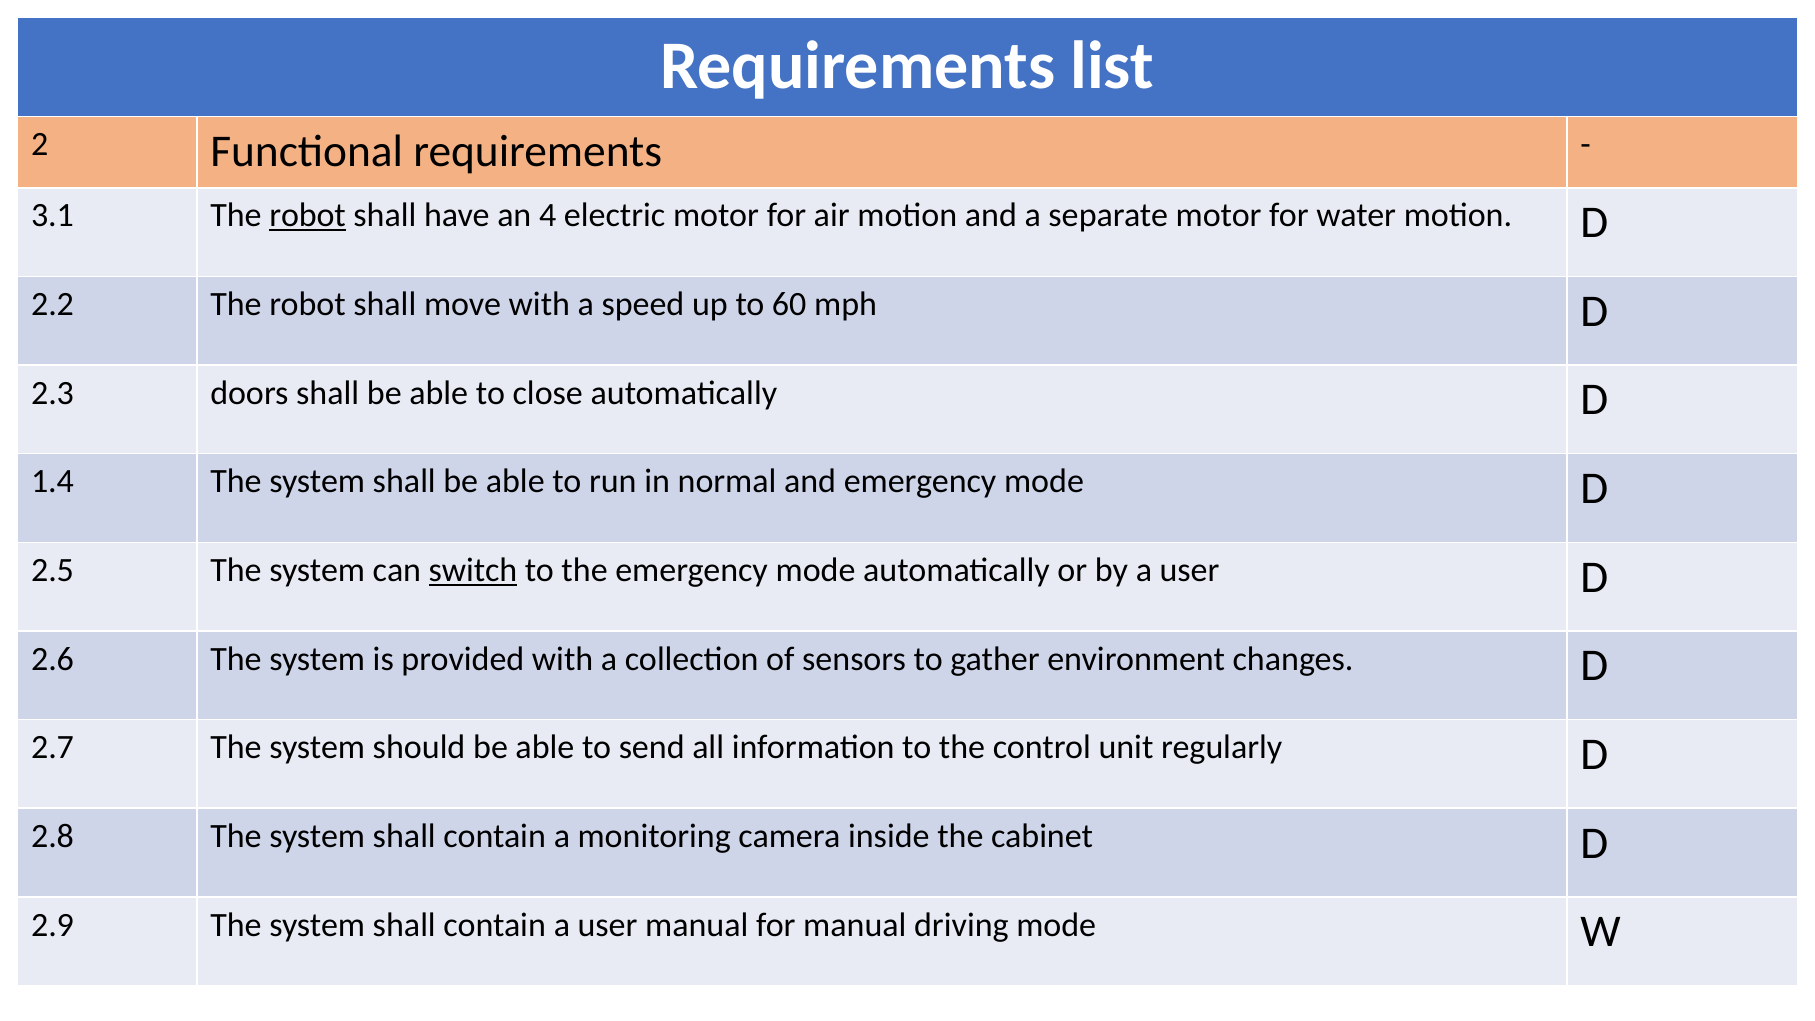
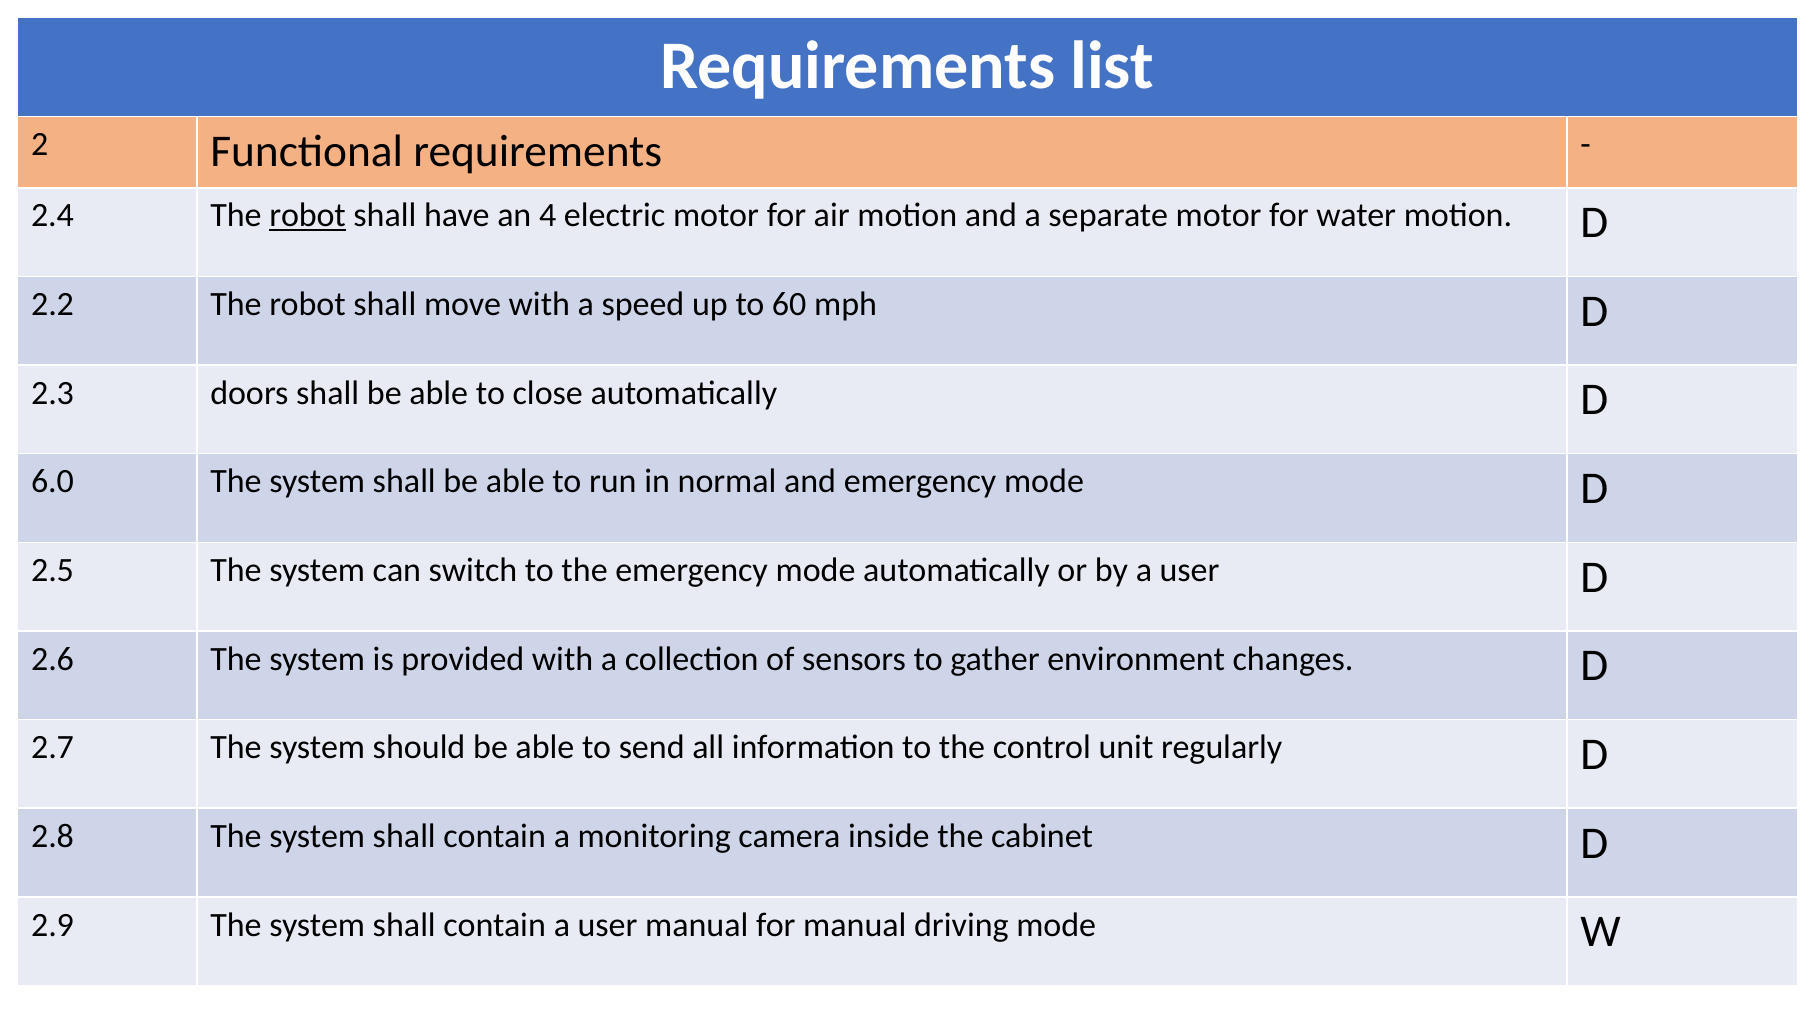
3.1: 3.1 -> 2.4
1.4: 1.4 -> 6.0
switch underline: present -> none
